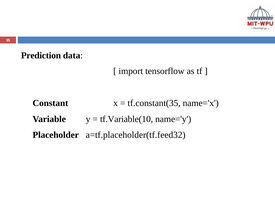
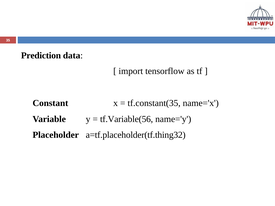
tf.Variable(10: tf.Variable(10 -> tf.Variable(56
a=tf.placeholder(tf.feed32: a=tf.placeholder(tf.feed32 -> a=tf.placeholder(tf.thing32
